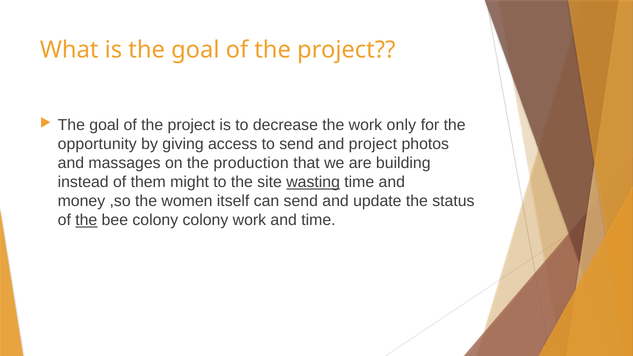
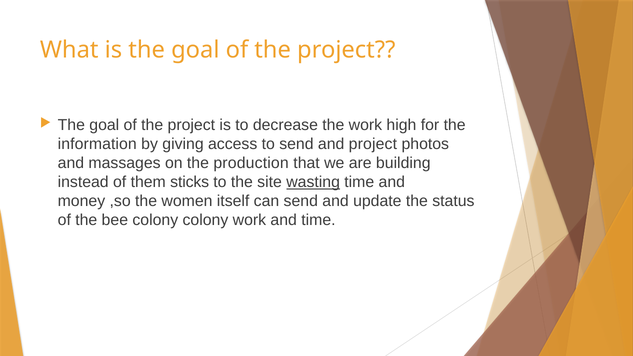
only: only -> high
opportunity: opportunity -> information
might: might -> sticks
the at (86, 220) underline: present -> none
